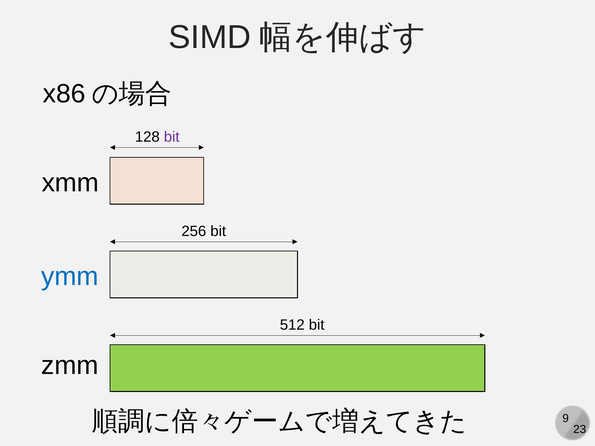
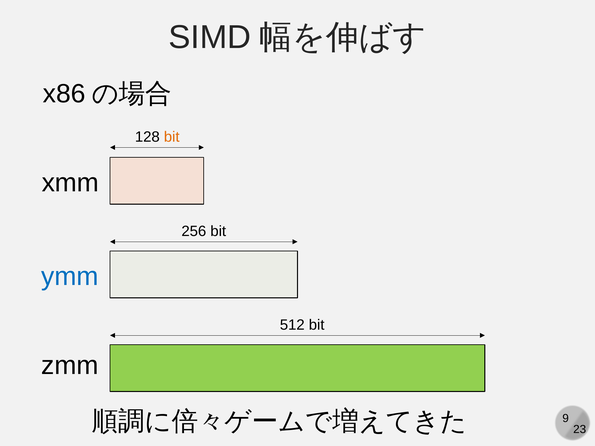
bit at (172, 137) colour: purple -> orange
